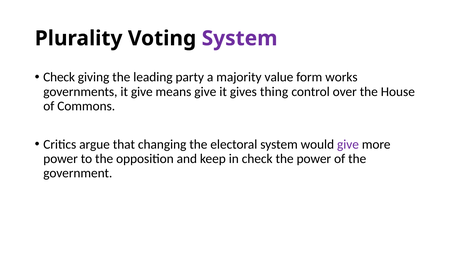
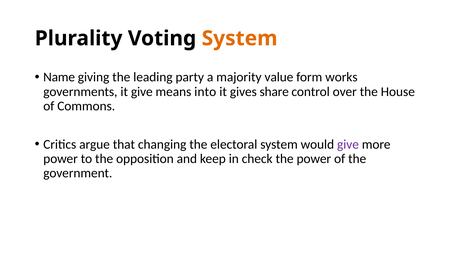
System at (240, 38) colour: purple -> orange
Check at (59, 77): Check -> Name
means give: give -> into
thing: thing -> share
